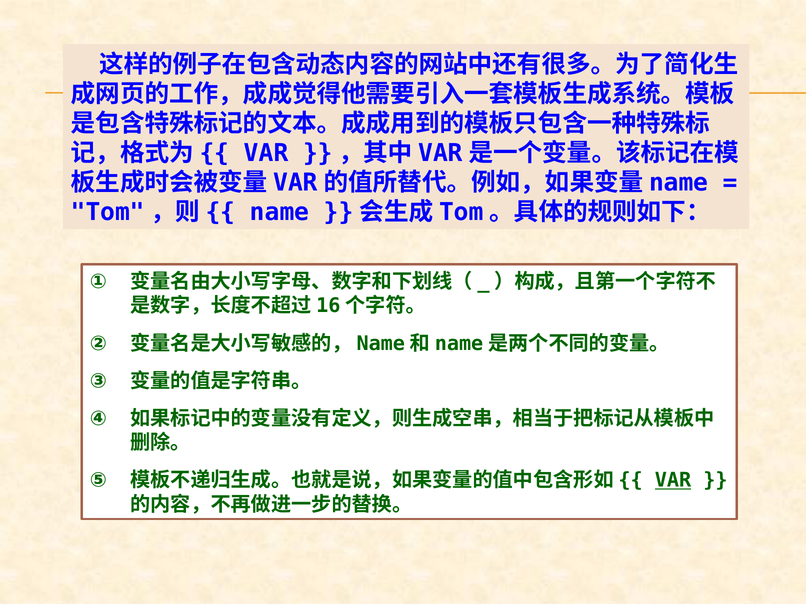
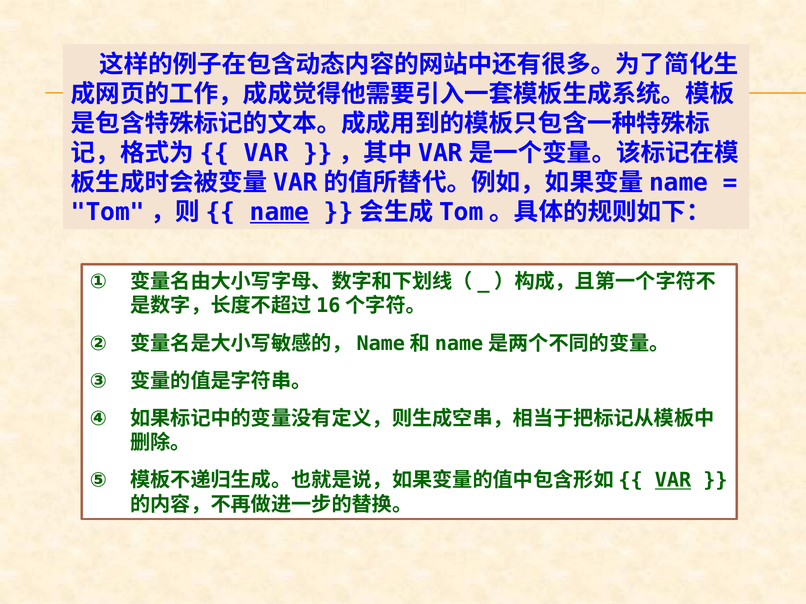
name underline: none -> present
